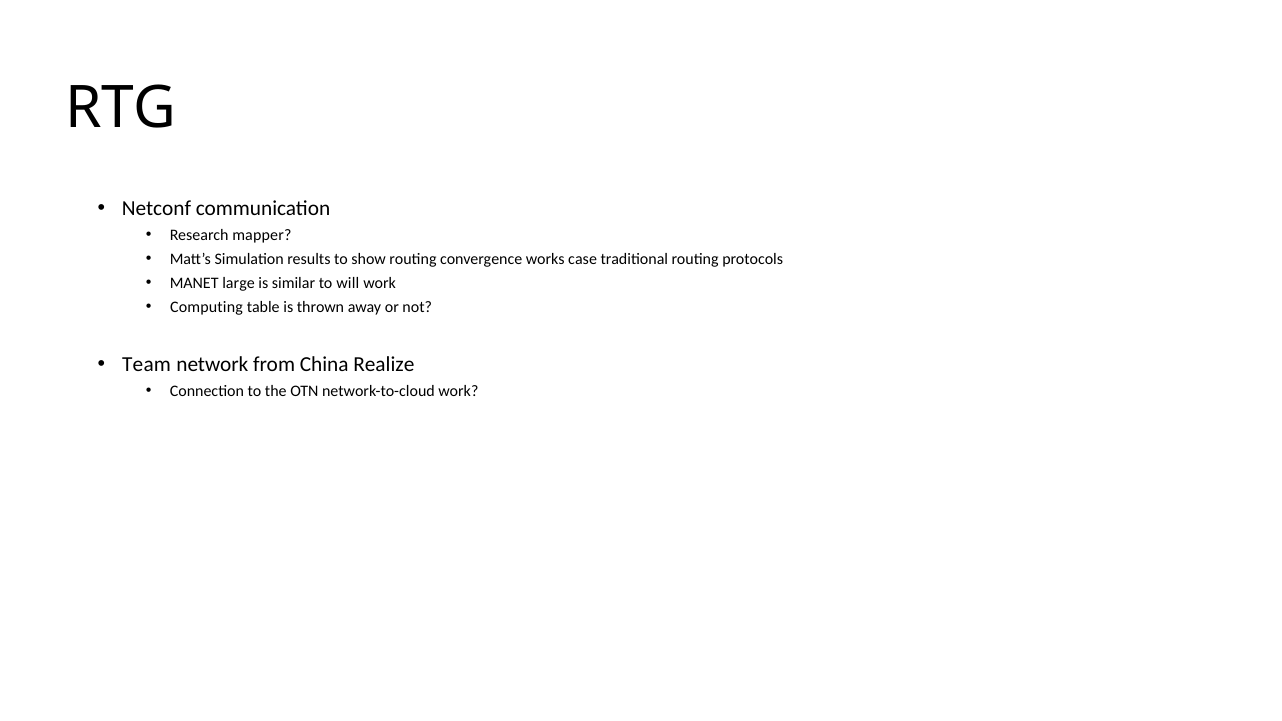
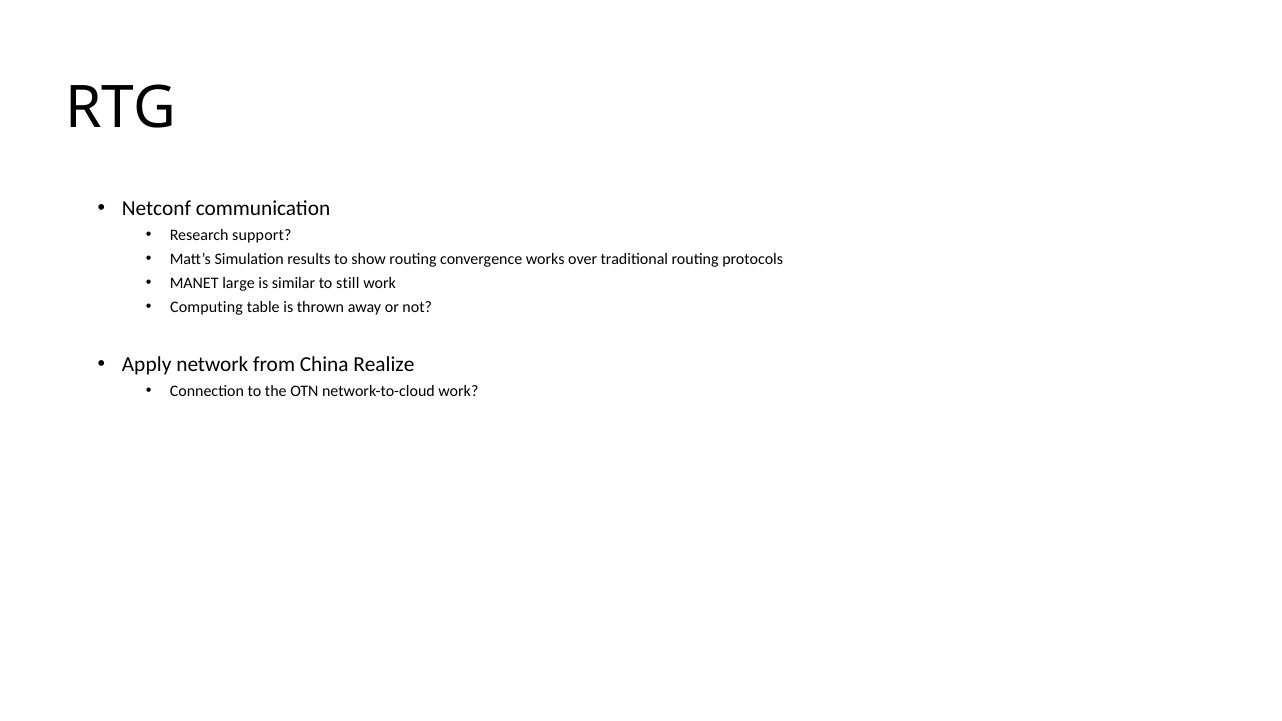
mapper: mapper -> support
case: case -> over
will: will -> still
Team: Team -> Apply
